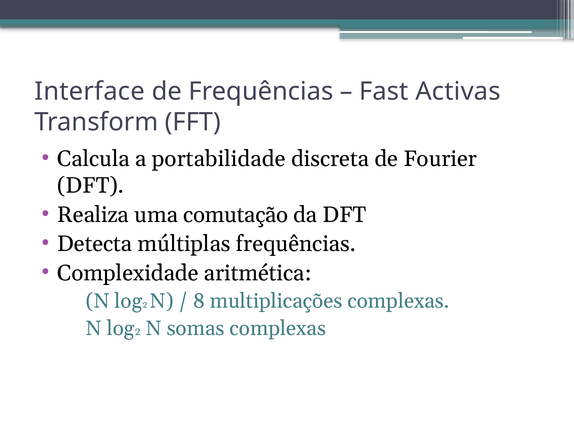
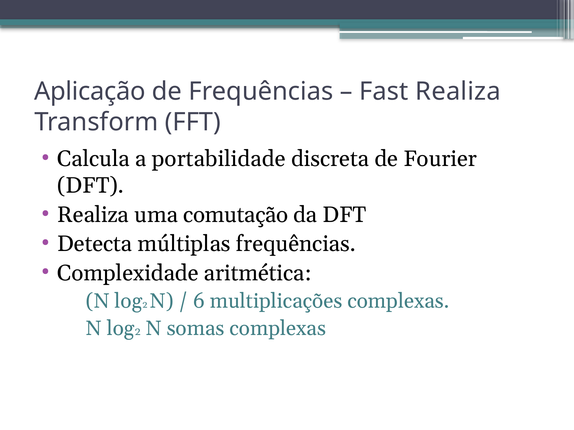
Interface: Interface -> Aplicação
Fast Activas: Activas -> Realiza
8: 8 -> 6
